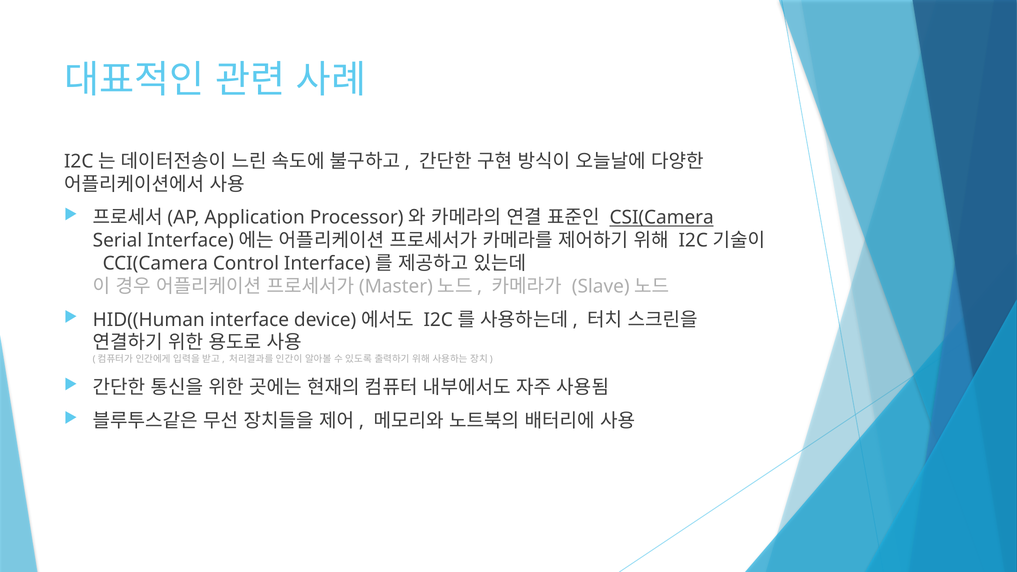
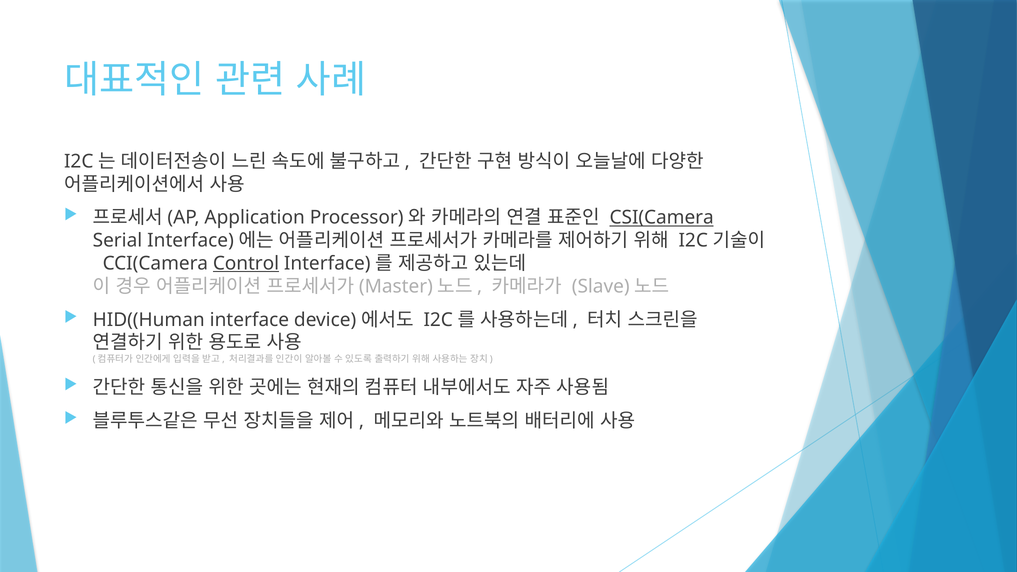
Control underline: none -> present
